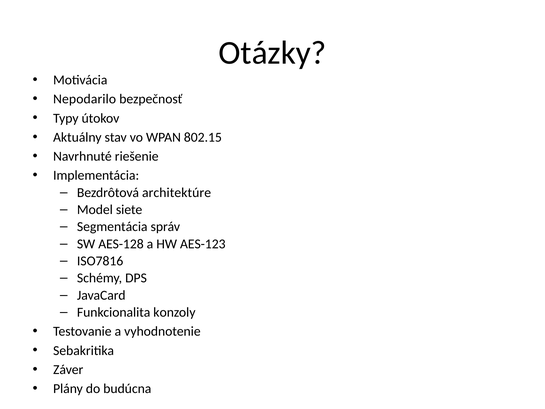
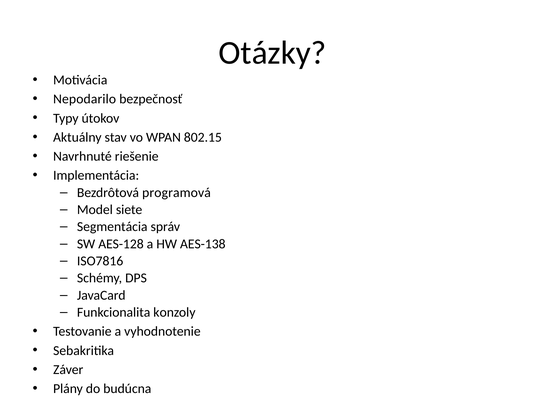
architektúre: architektúre -> programová
AES-123: AES-123 -> AES-138
